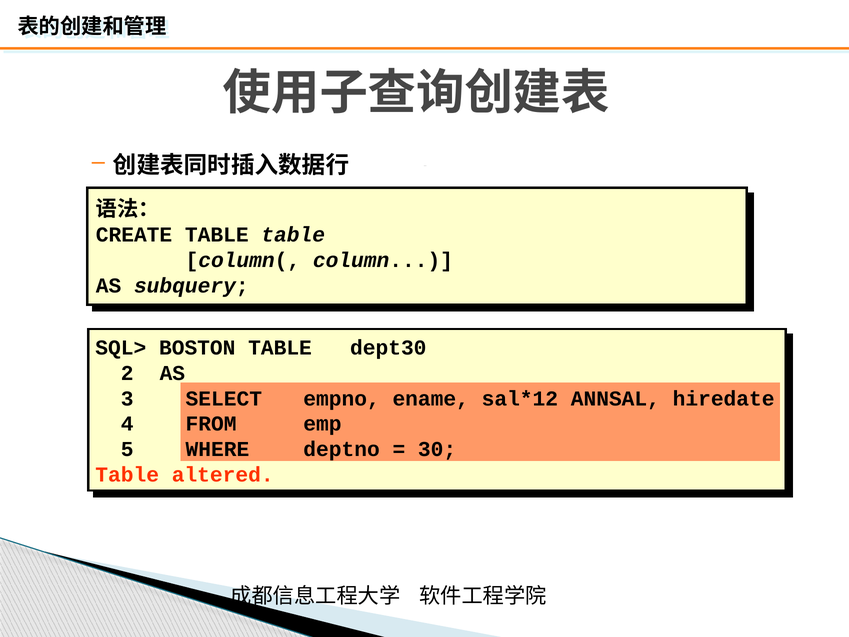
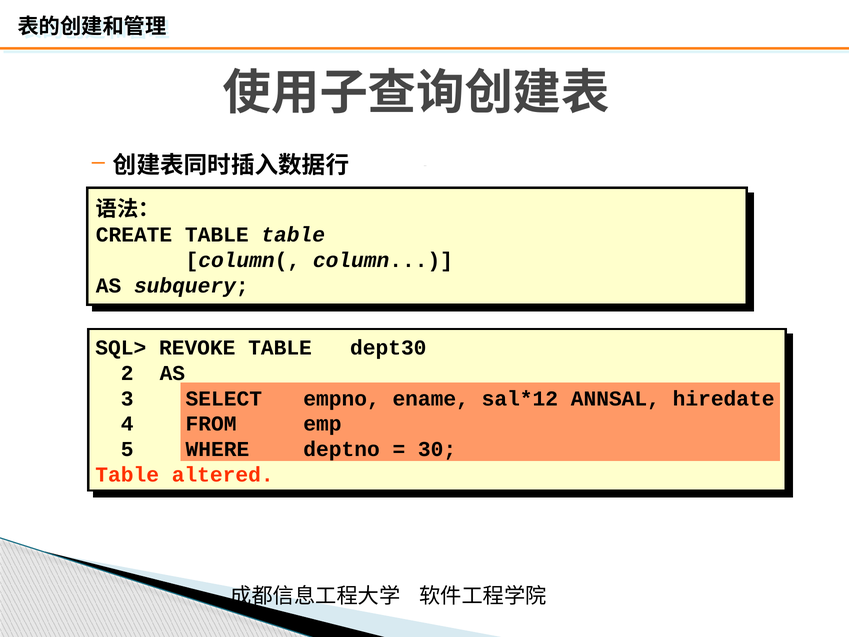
BOSTON: BOSTON -> REVOKE
